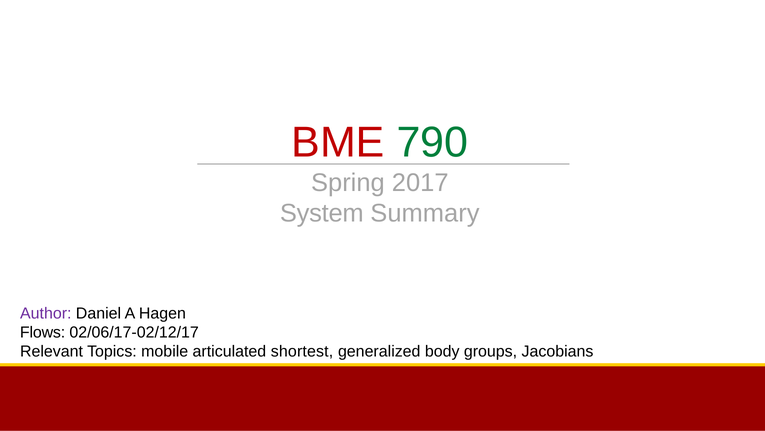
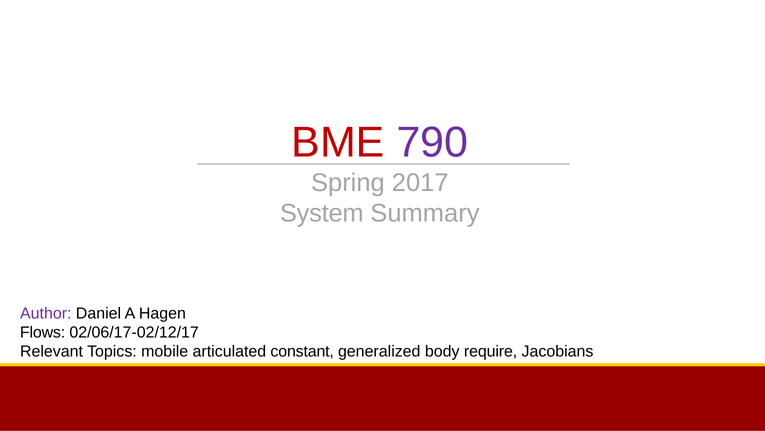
790 colour: green -> purple
shortest: shortest -> constant
groups: groups -> require
